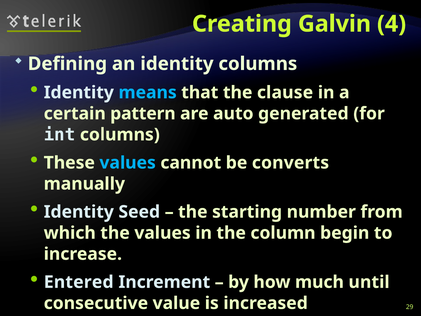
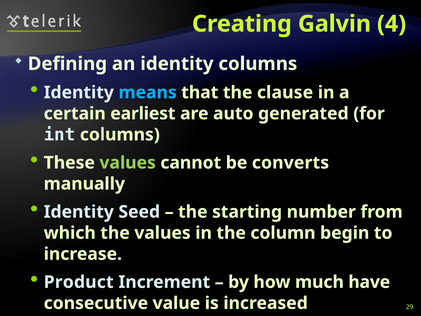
pattern: pattern -> earliest
values at (128, 163) colour: light blue -> light green
Entered: Entered -> Product
until: until -> have
